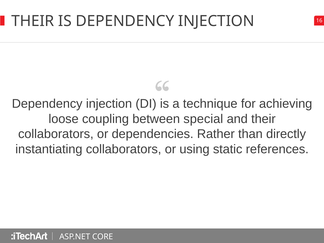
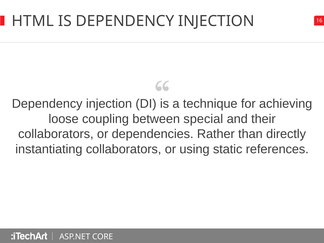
THEIR at (33, 21): THEIR -> HTML
